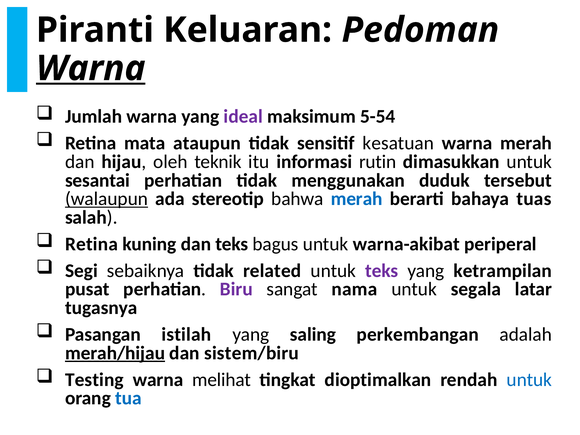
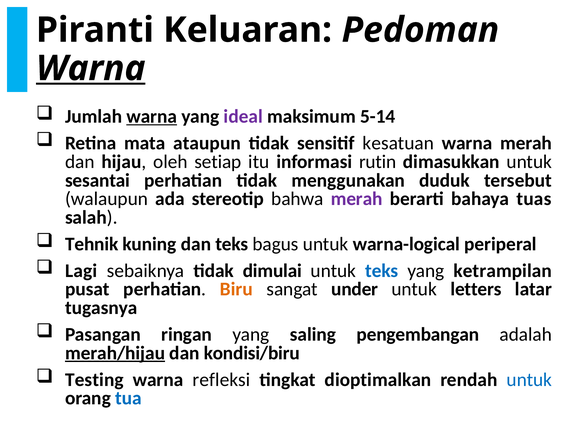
warna at (152, 117) underline: none -> present
5-54: 5-54 -> 5-14
teknik: teknik -> setiap
walaupun underline: present -> none
merah at (357, 199) colour: blue -> purple
Retina at (91, 244): Retina -> Tehnik
warna-akibat: warna-akibat -> warna-logical
Segi: Segi -> Lagi
related: related -> dimulai
teks at (382, 271) colour: purple -> blue
Biru colour: purple -> orange
nama: nama -> under
segala: segala -> letters
istilah: istilah -> ringan
perkembangan: perkembangan -> pengembangan
sistem/biru: sistem/biru -> kondisi/biru
melihat: melihat -> refleksi
